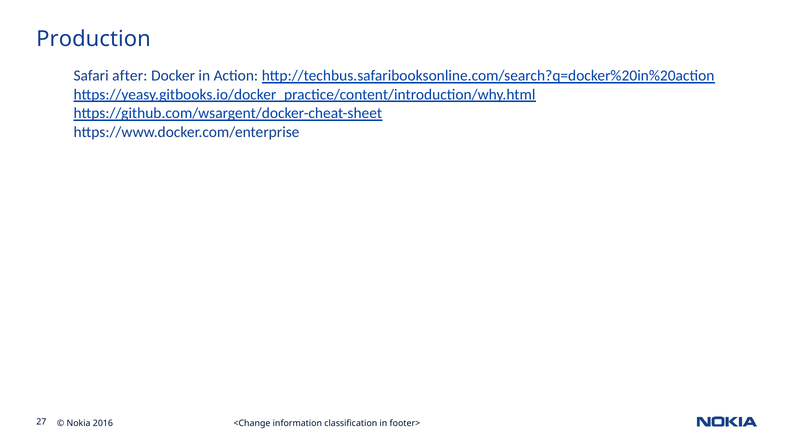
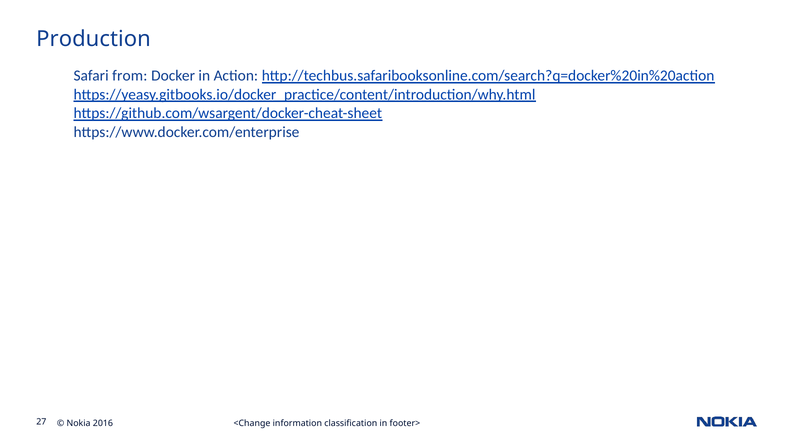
after: after -> from
